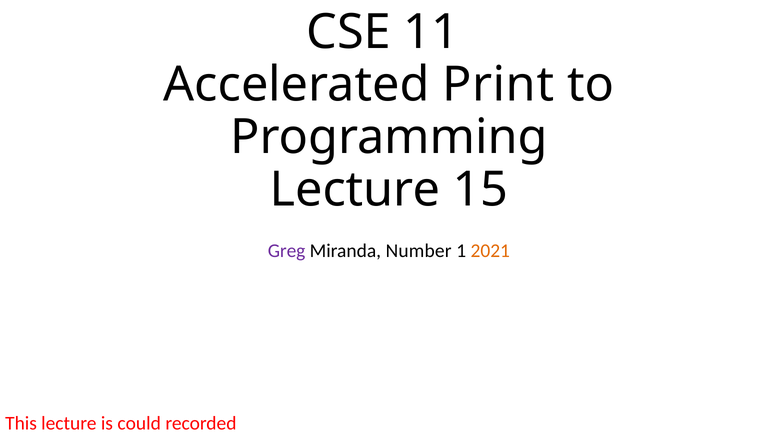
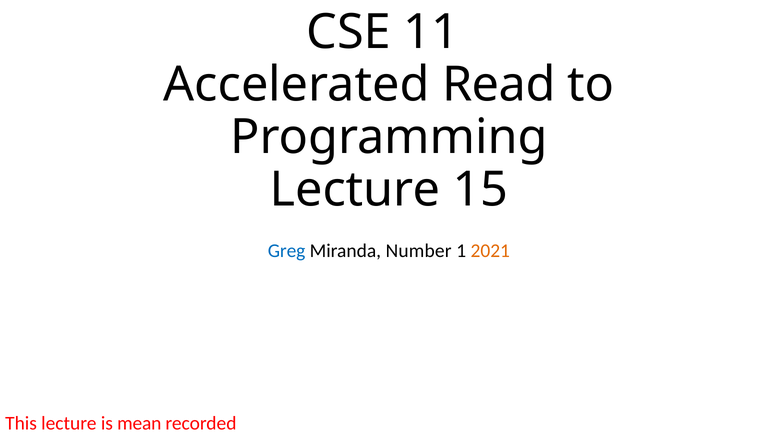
Print: Print -> Read
Greg colour: purple -> blue
could: could -> mean
